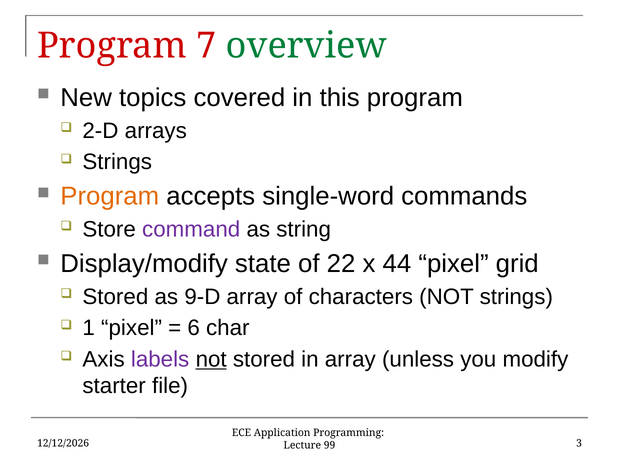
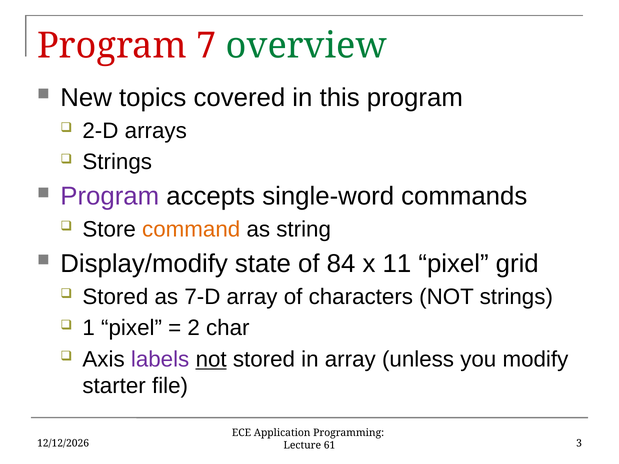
Program at (110, 196) colour: orange -> purple
command colour: purple -> orange
22: 22 -> 84
44: 44 -> 11
9-D: 9-D -> 7-D
6: 6 -> 2
99: 99 -> 61
